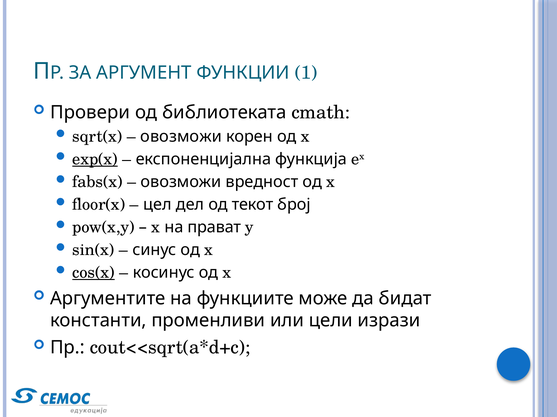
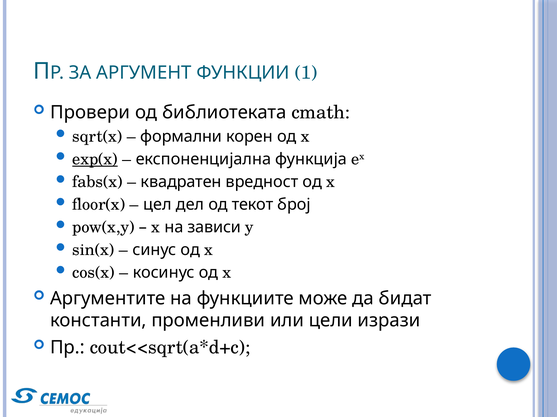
овозможи at (181, 137): овозможи -> формални
овозможи at (181, 182): овозможи -> квадратен
прават: прават -> зависи
cos(x underline: present -> none
